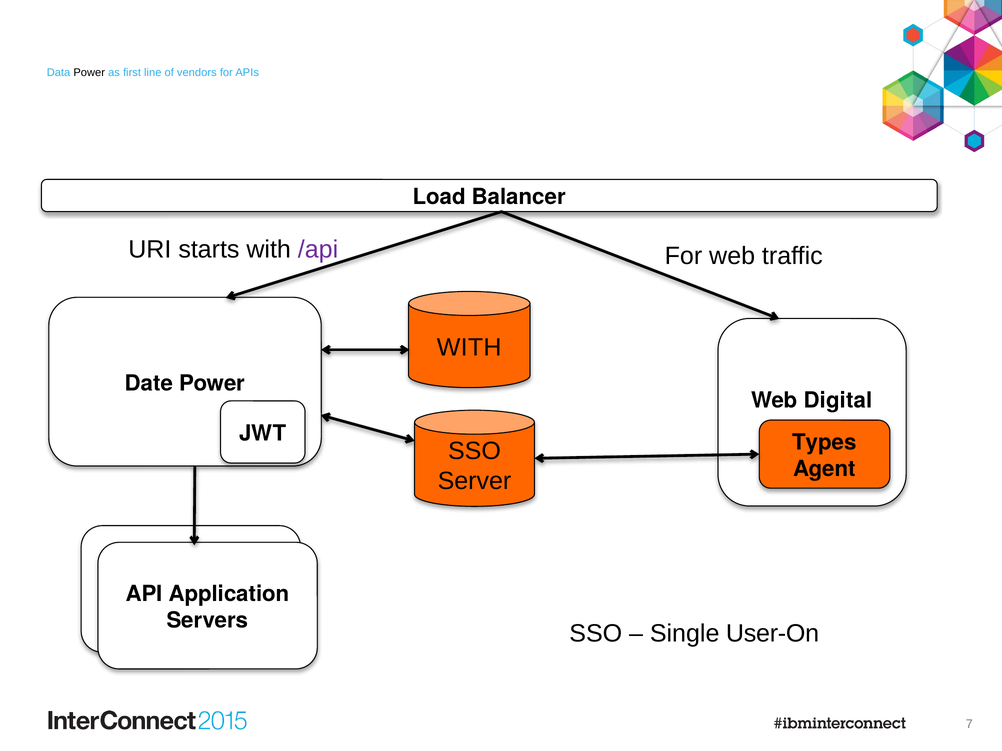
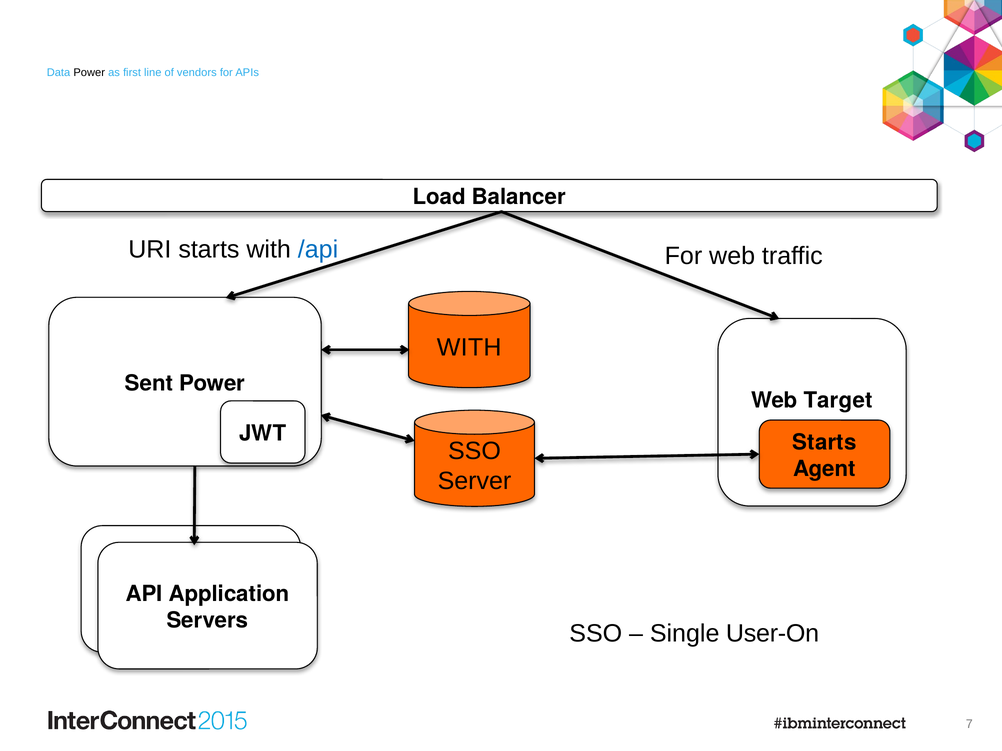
/api colour: purple -> blue
Date: Date -> Sent
Digital: Digital -> Target
Types at (824, 443): Types -> Starts
